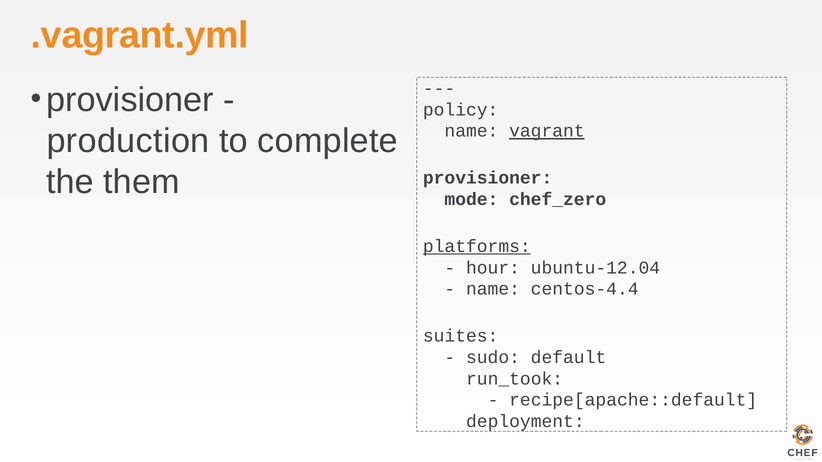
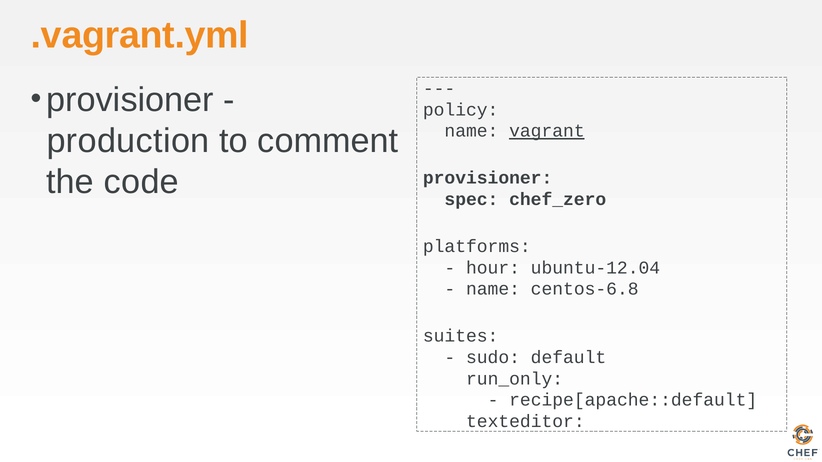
complete: complete -> comment
them: them -> code
mode: mode -> spec
platforms underline: present -> none
centos-4.4: centos-4.4 -> centos-6.8
run_took: run_took -> run_only
deployment: deployment -> texteditor
